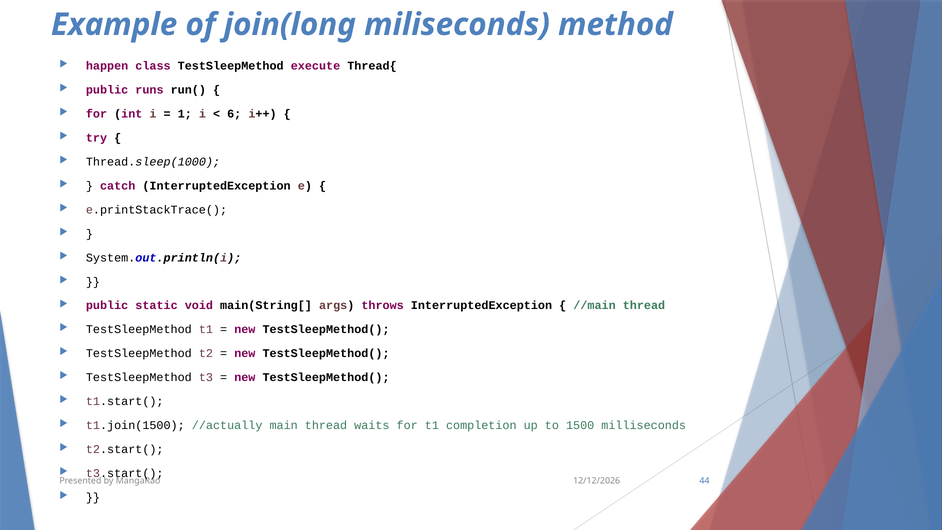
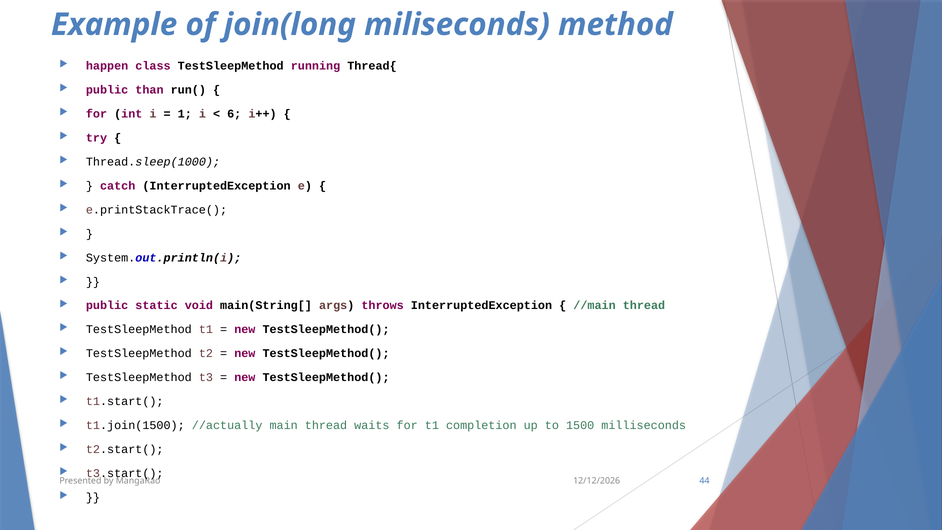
execute: execute -> running
runs: runs -> than
